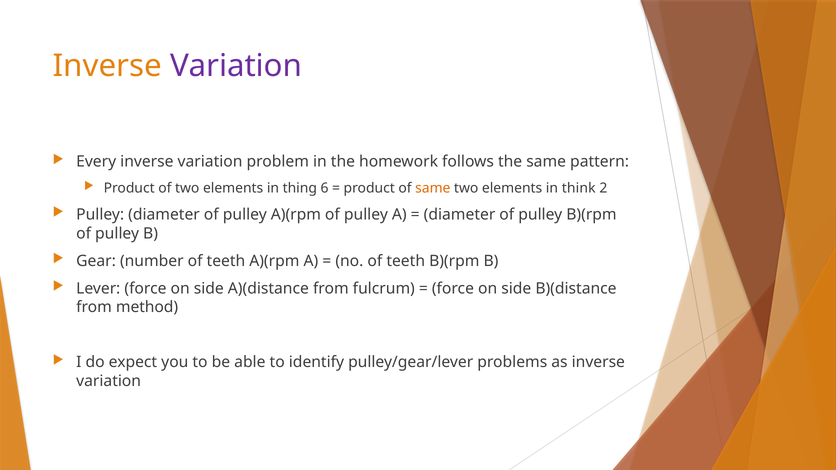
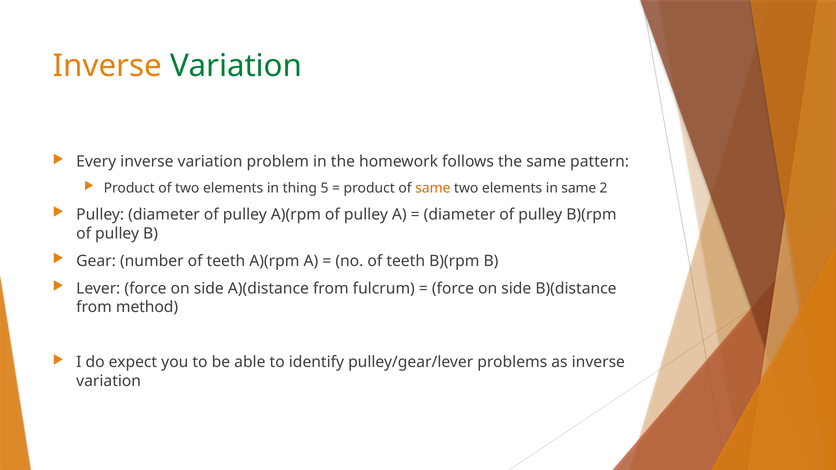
Variation at (236, 66) colour: purple -> green
6: 6 -> 5
in think: think -> same
